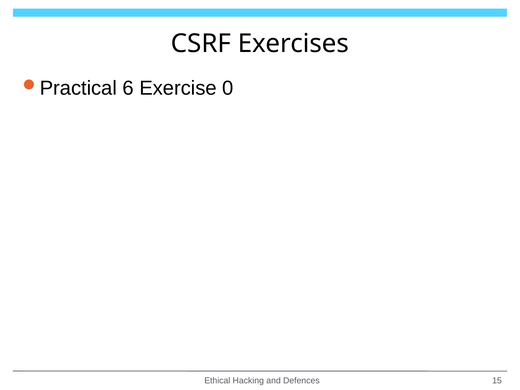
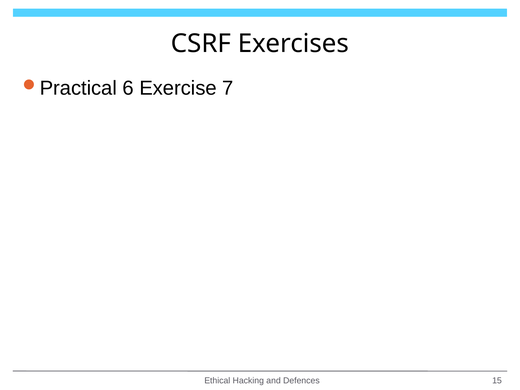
0: 0 -> 7
